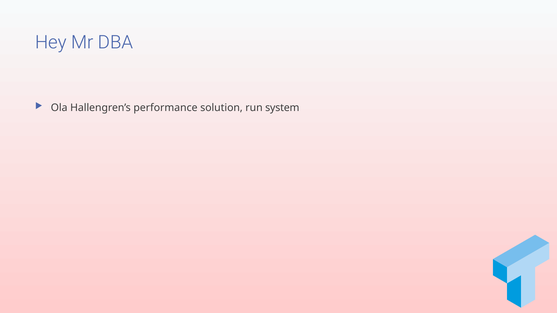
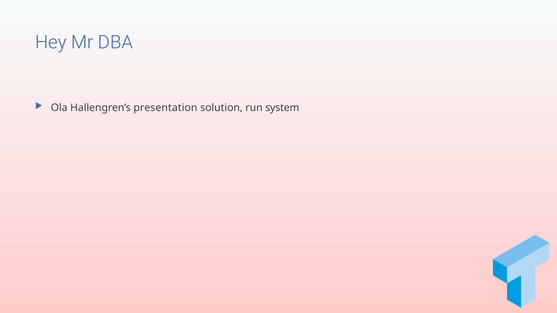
performance: performance -> presentation
